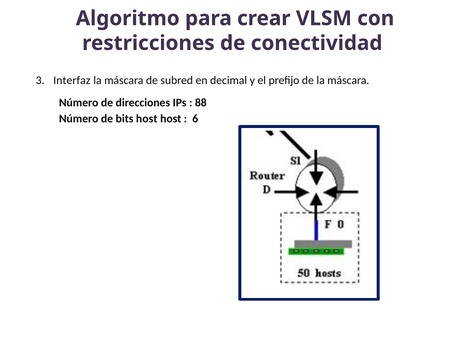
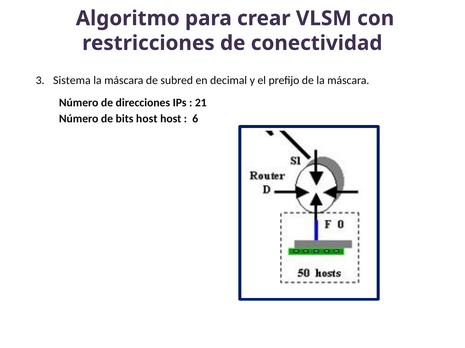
Interfaz: Interfaz -> Sistema
88: 88 -> 21
